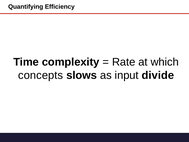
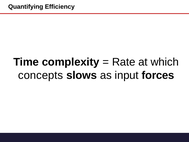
divide: divide -> forces
